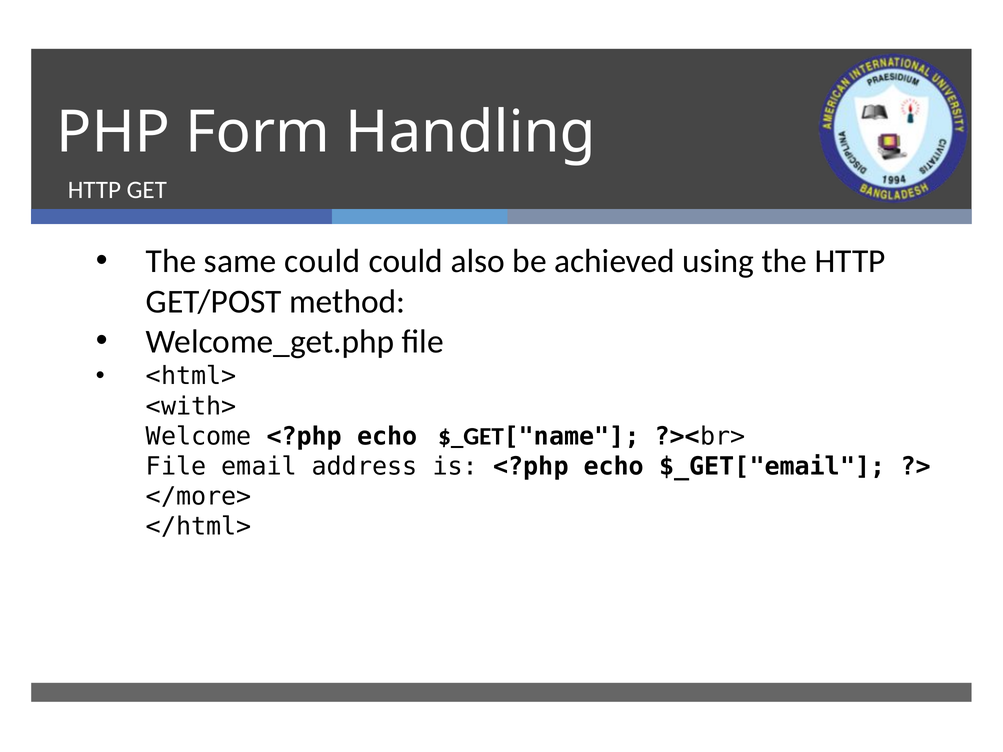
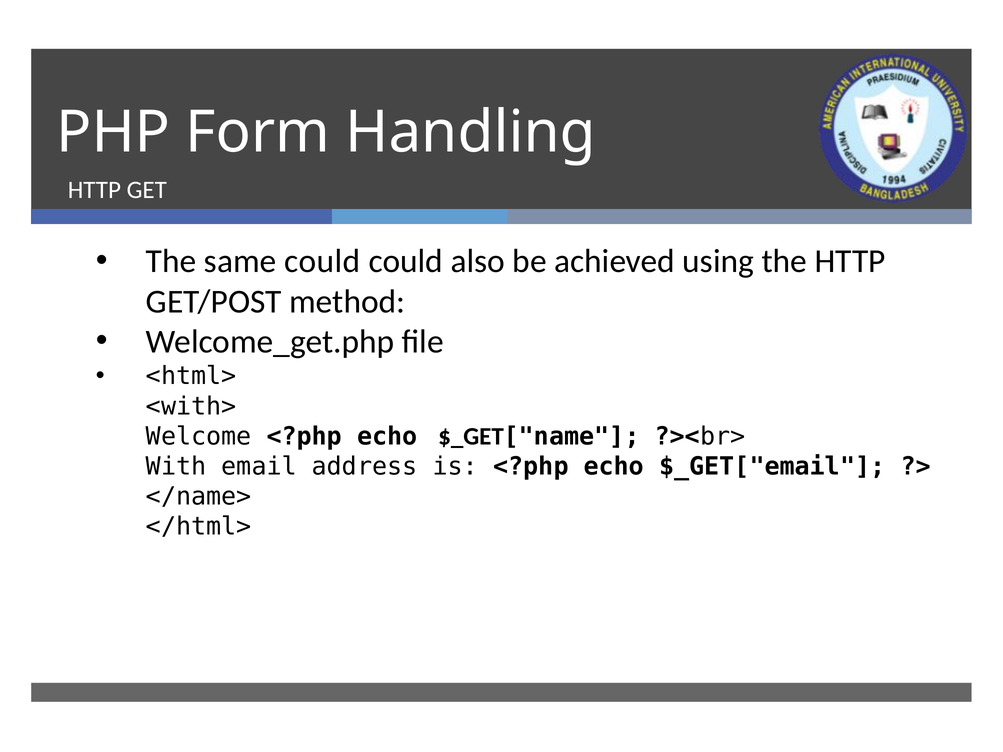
File at (176, 467): File -> With
</more>: </more> -> </name>
